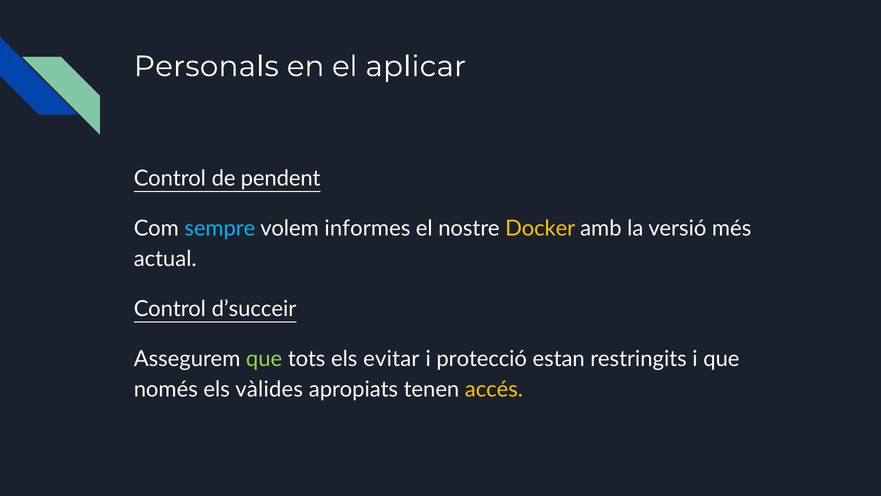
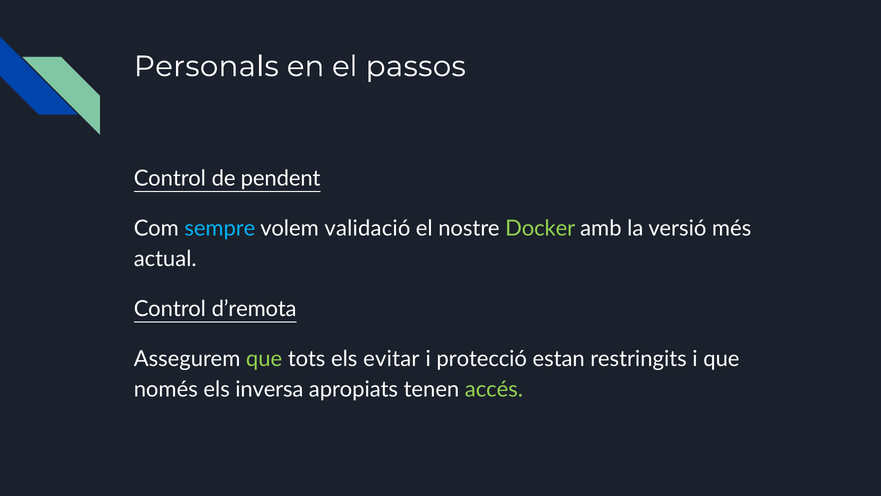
aplicar: aplicar -> passos
informes: informes -> validació
Docker colour: yellow -> light green
d’succeir: d’succeir -> d’remota
vàlides: vàlides -> inversa
accés colour: yellow -> light green
